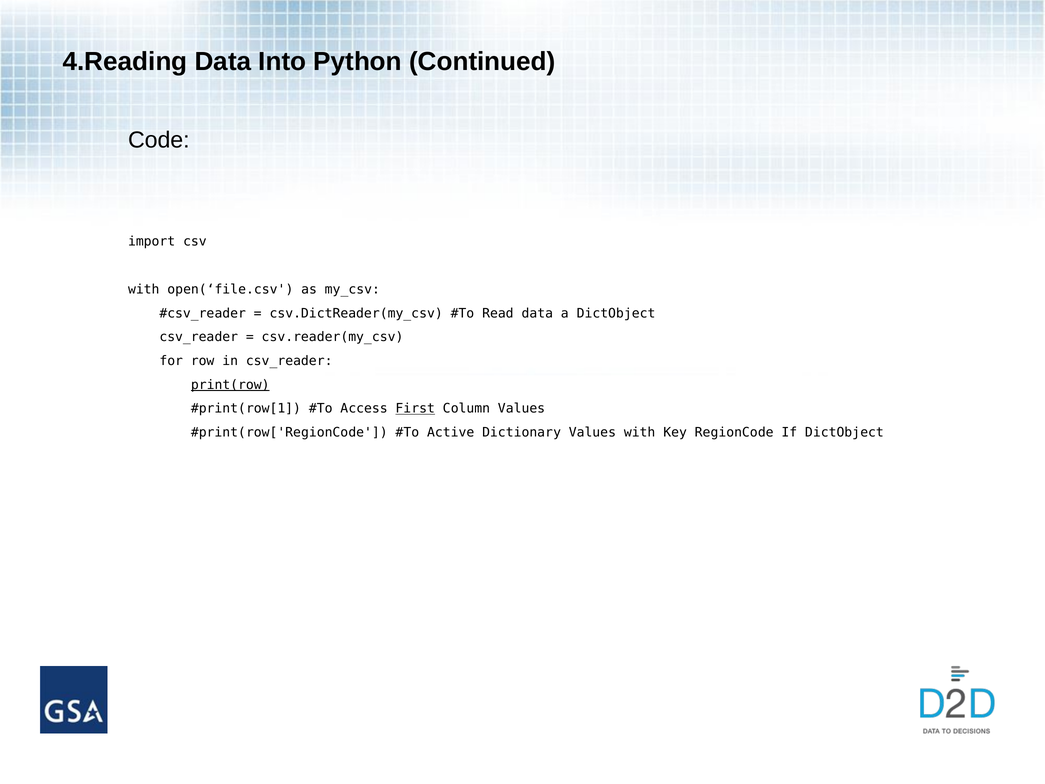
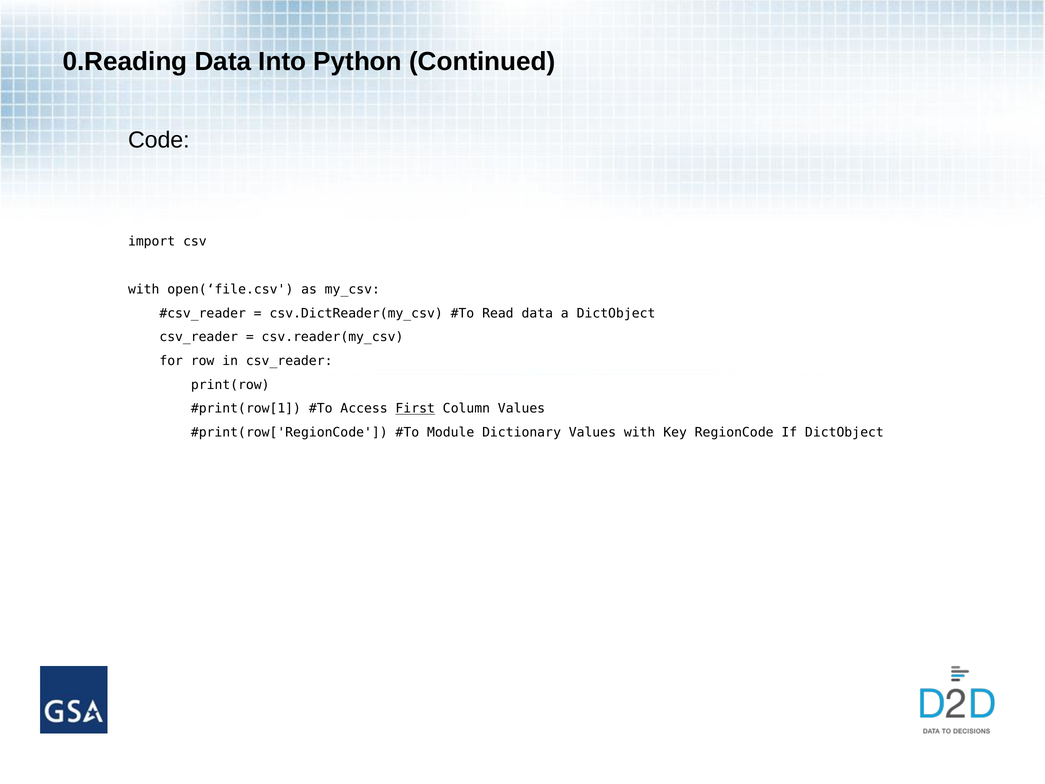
4.Reading: 4.Reading -> 0.Reading
print(row underline: present -> none
Active: Active -> Module
